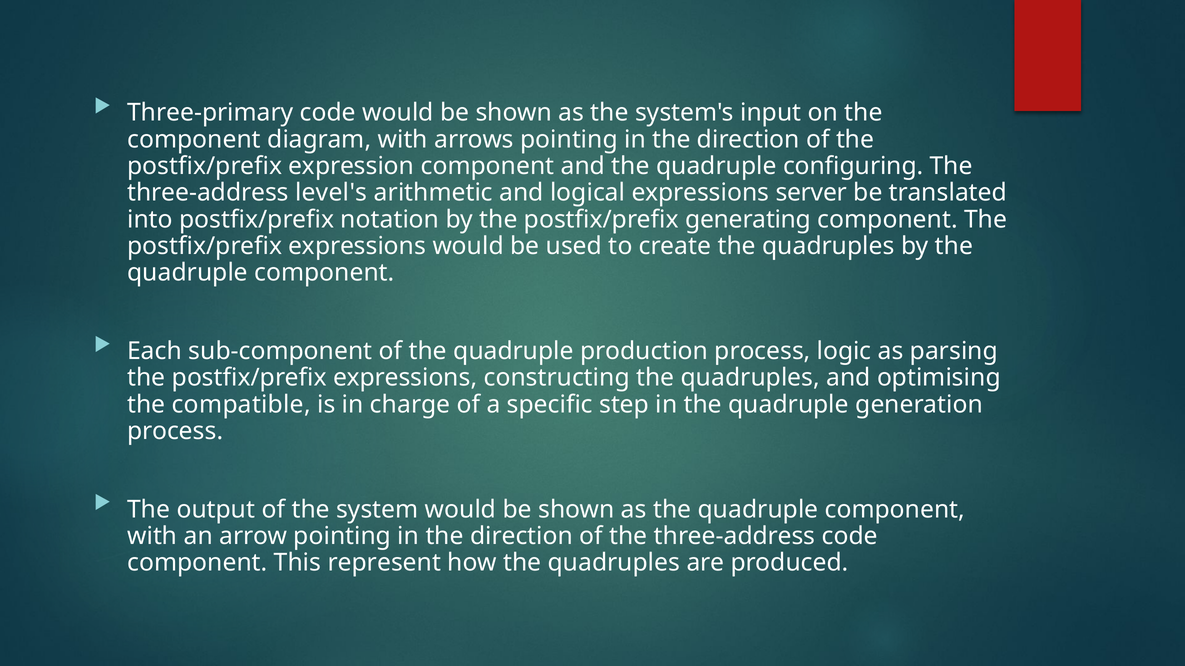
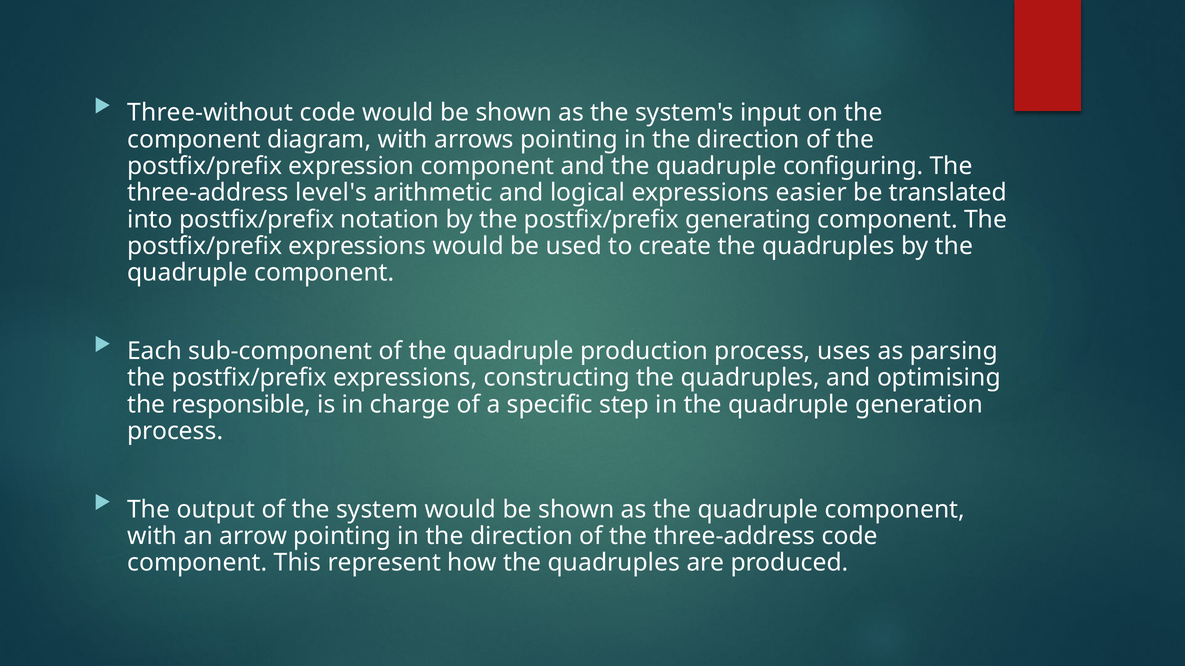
Three-primary: Three-primary -> Three-without
server: server -> easier
logic: logic -> uses
compatible: compatible -> responsible
